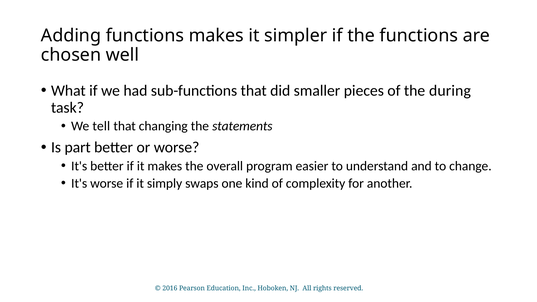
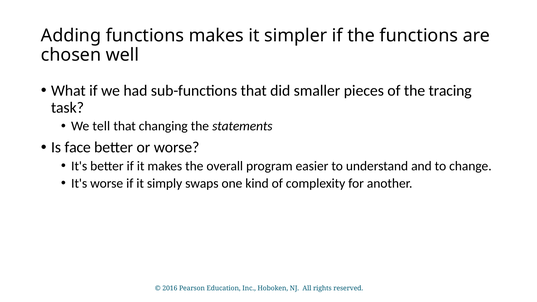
during: during -> tracing
part: part -> face
